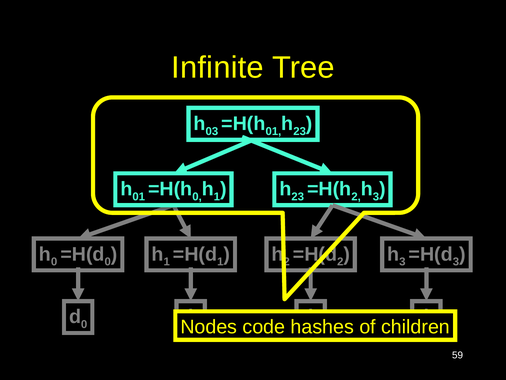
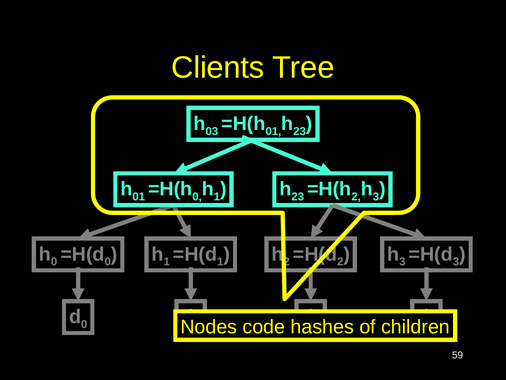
Infinite: Infinite -> Clients
